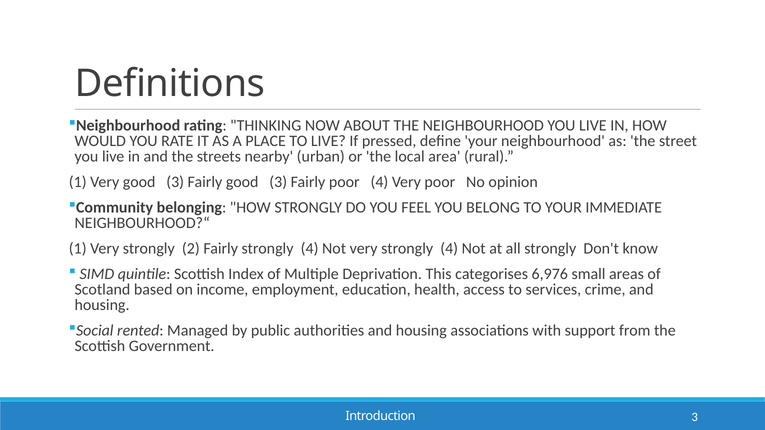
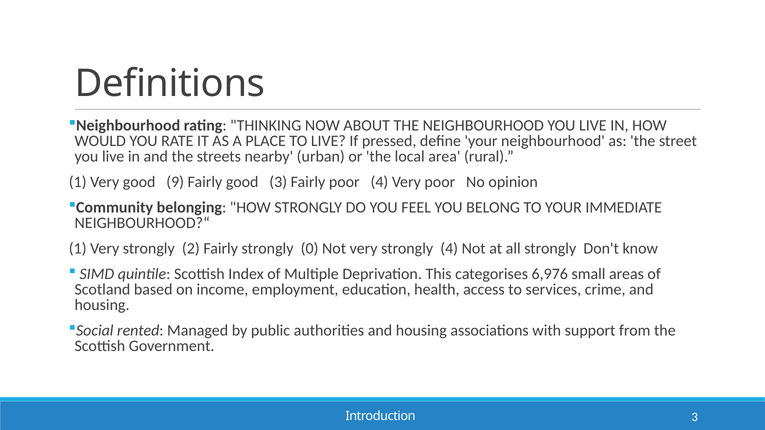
Very good 3: 3 -> 9
Fairly strongly 4: 4 -> 0
